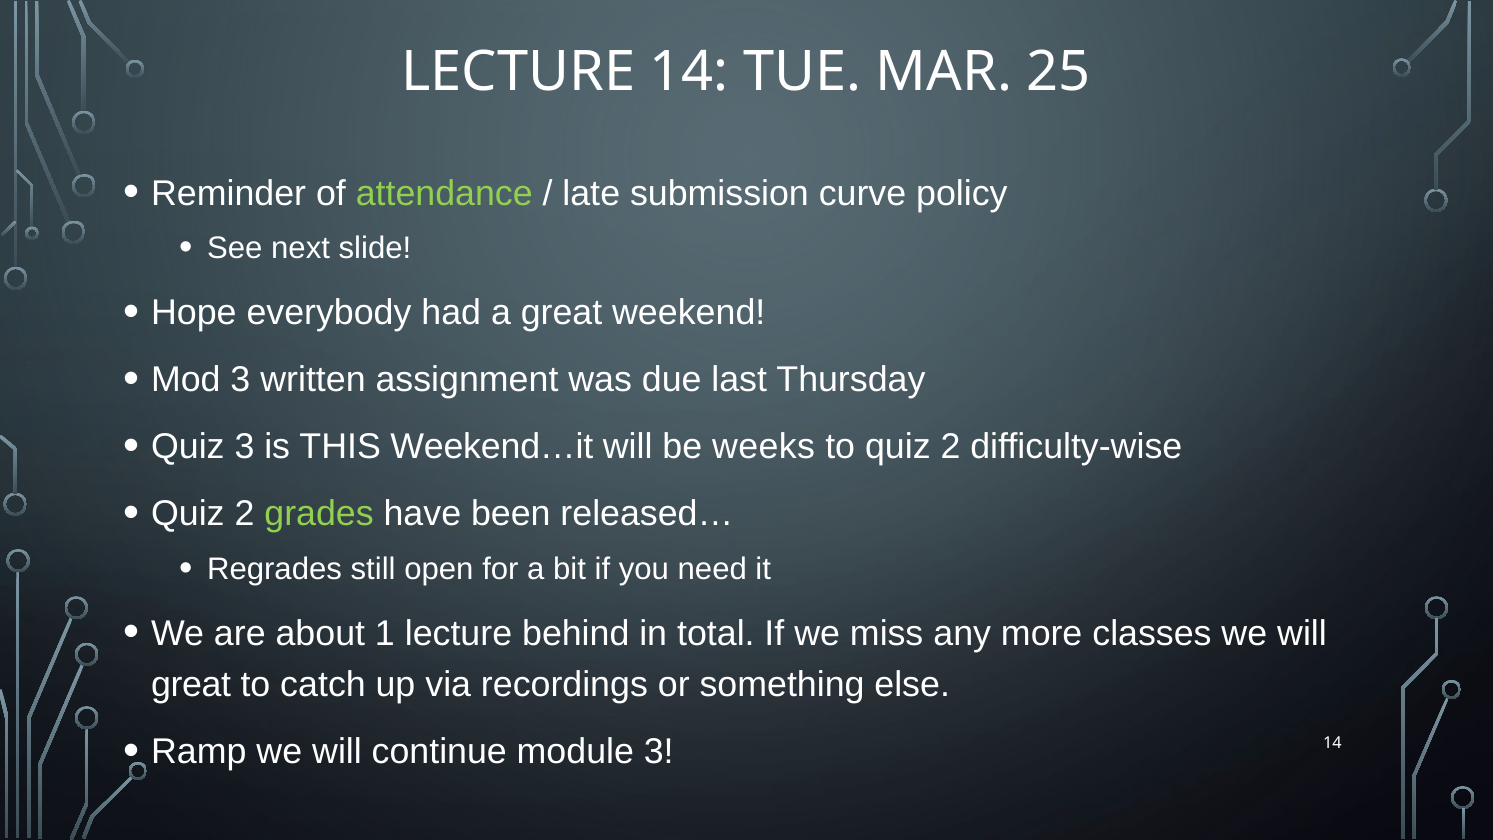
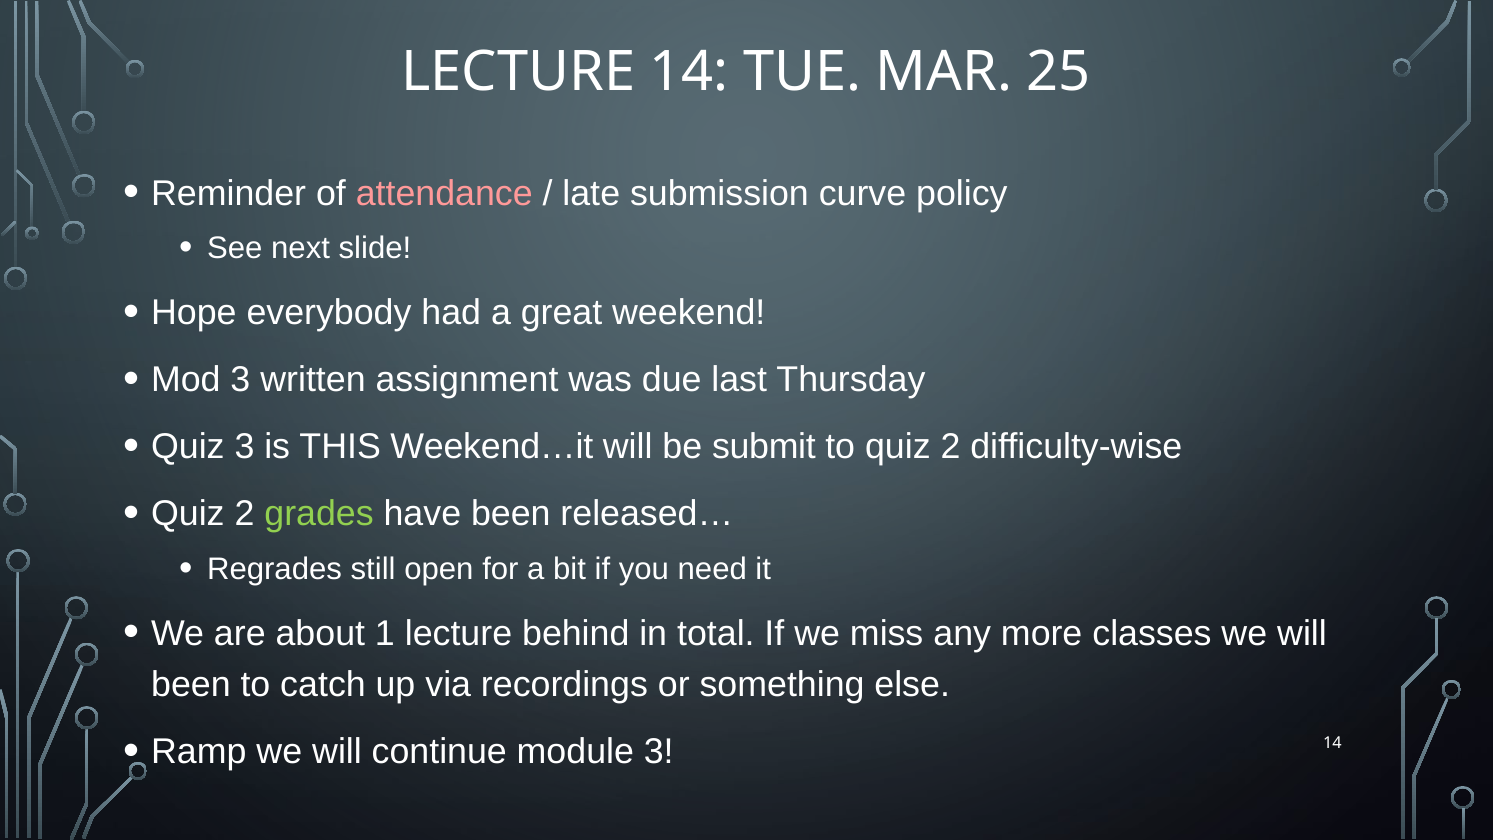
attendance colour: light green -> pink
weeks: weeks -> submit
great at (191, 685): great -> been
